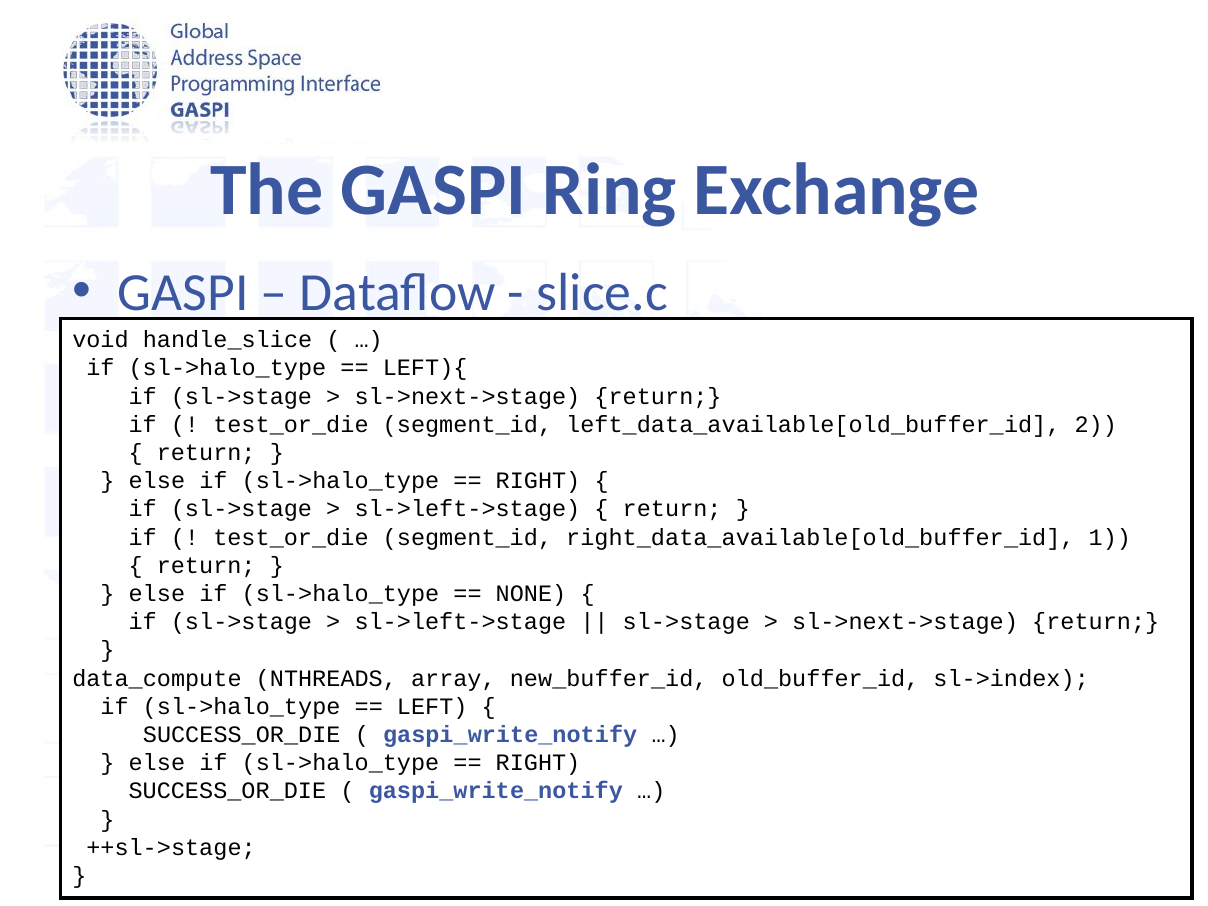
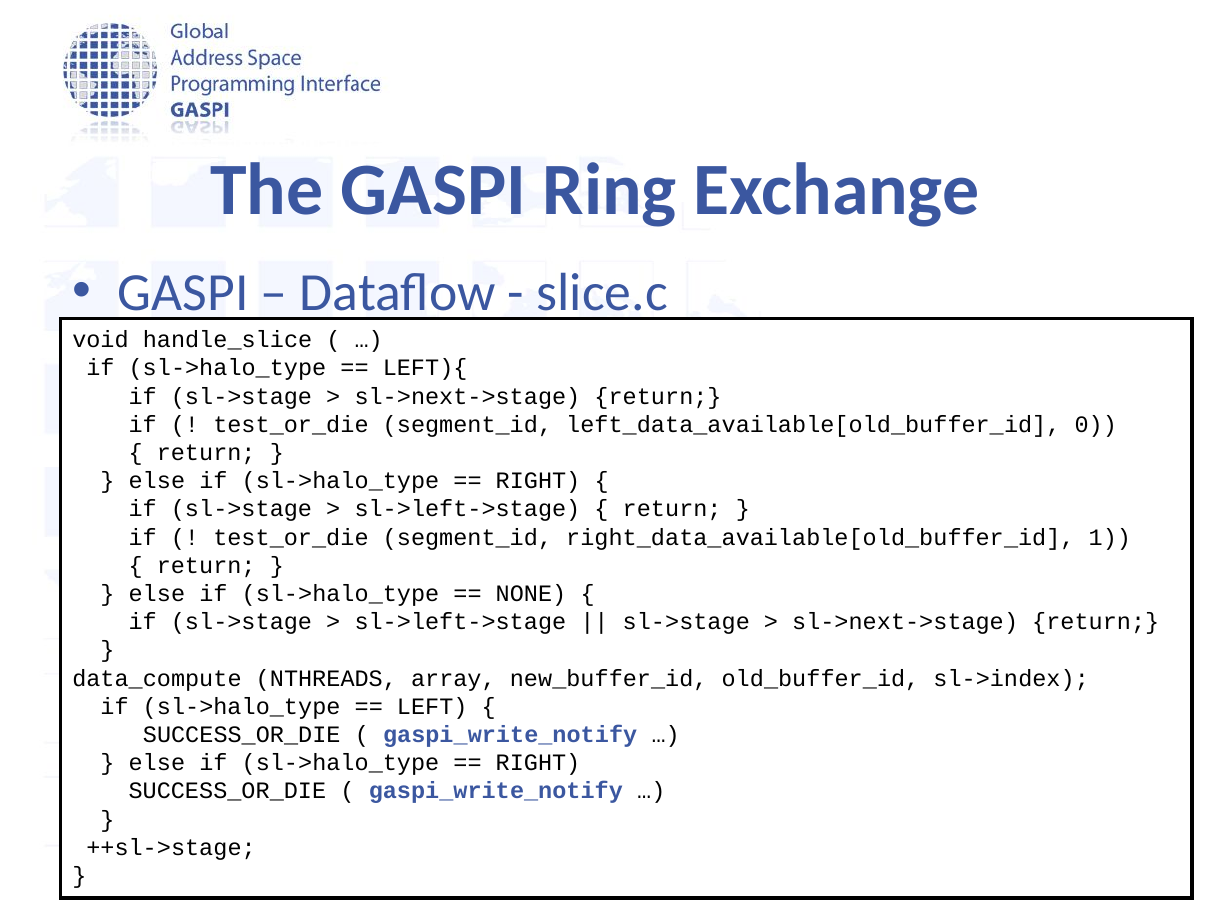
2: 2 -> 0
